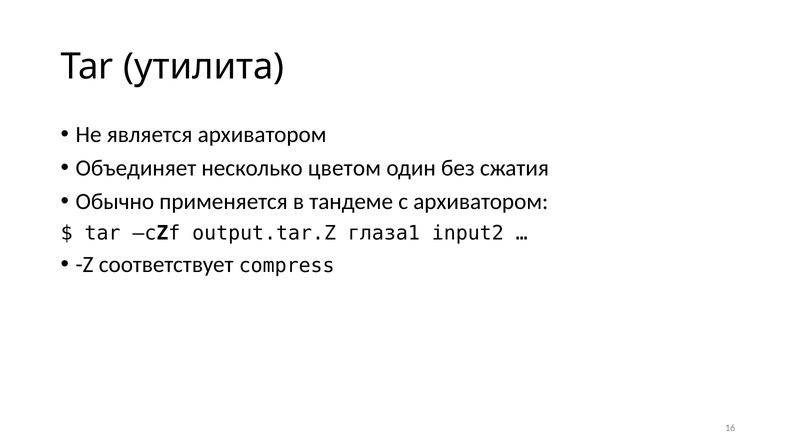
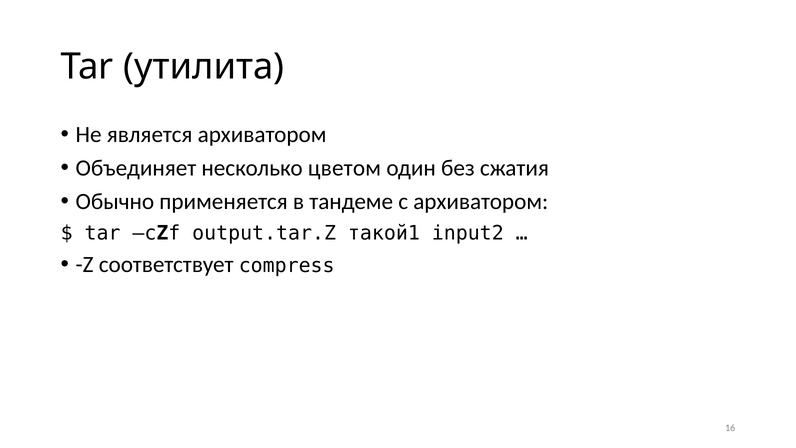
глаза1: глаза1 -> такой1
